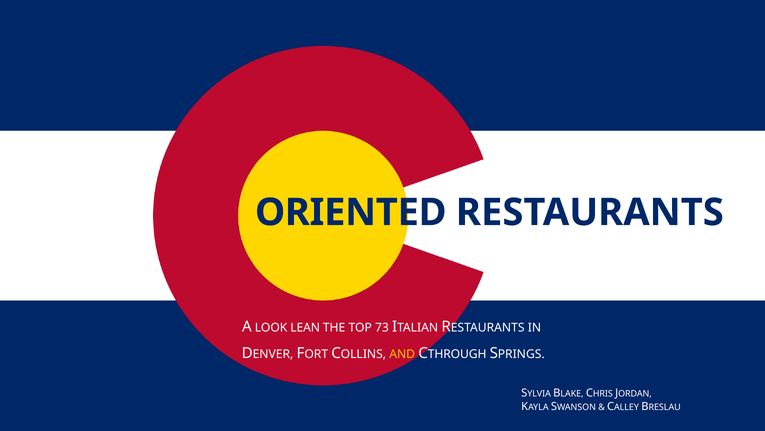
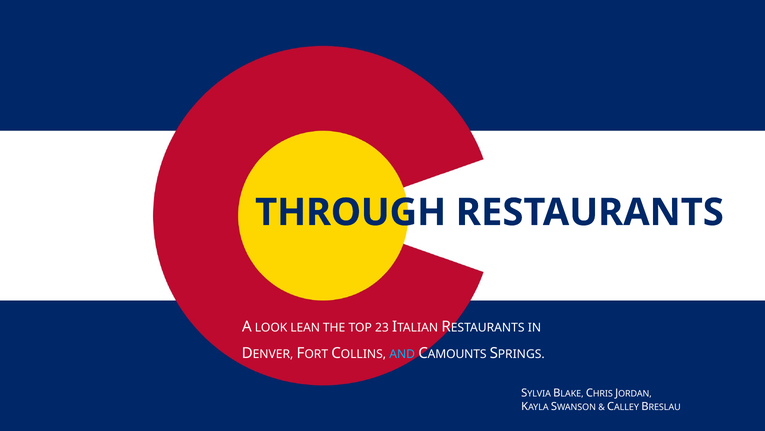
ORIENTED: ORIENTED -> THROUGH
73: 73 -> 23
AND colour: yellow -> light blue
THROUGH: THROUGH -> AMOUNTS
